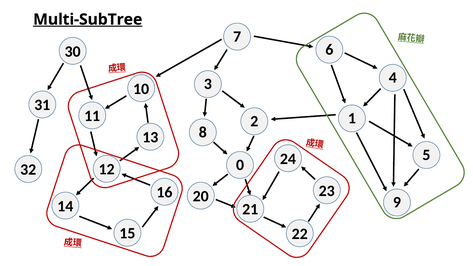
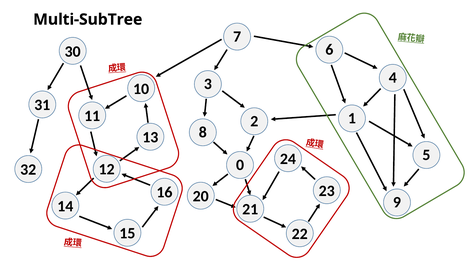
Multi-SubTree underline: present -> none
